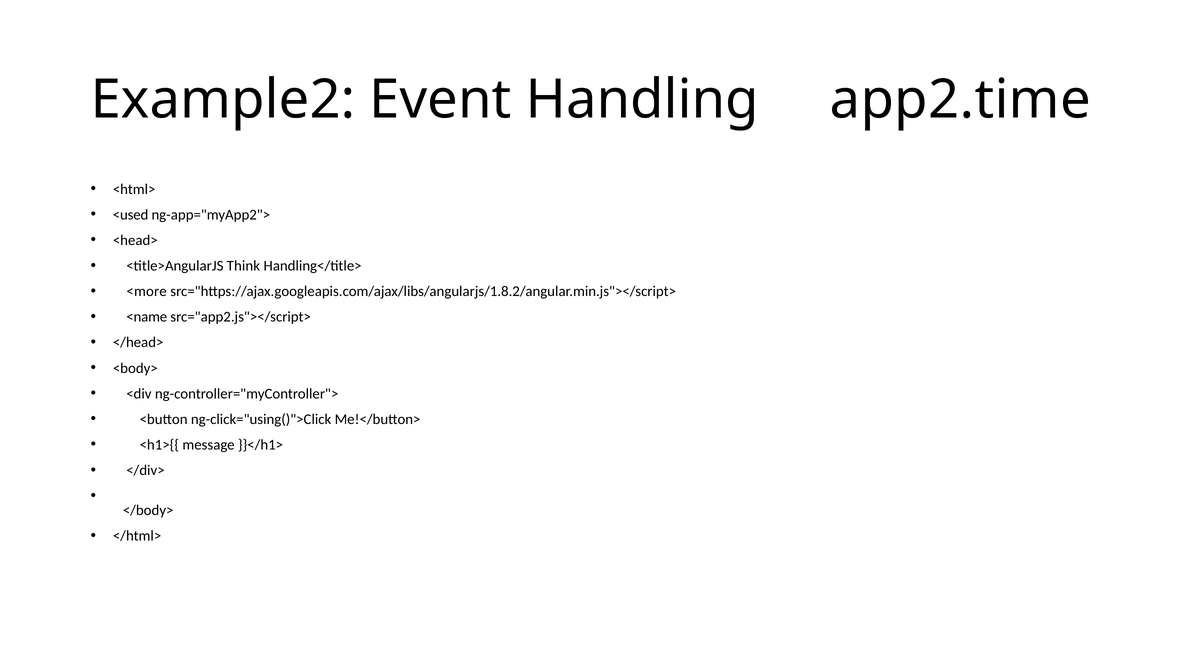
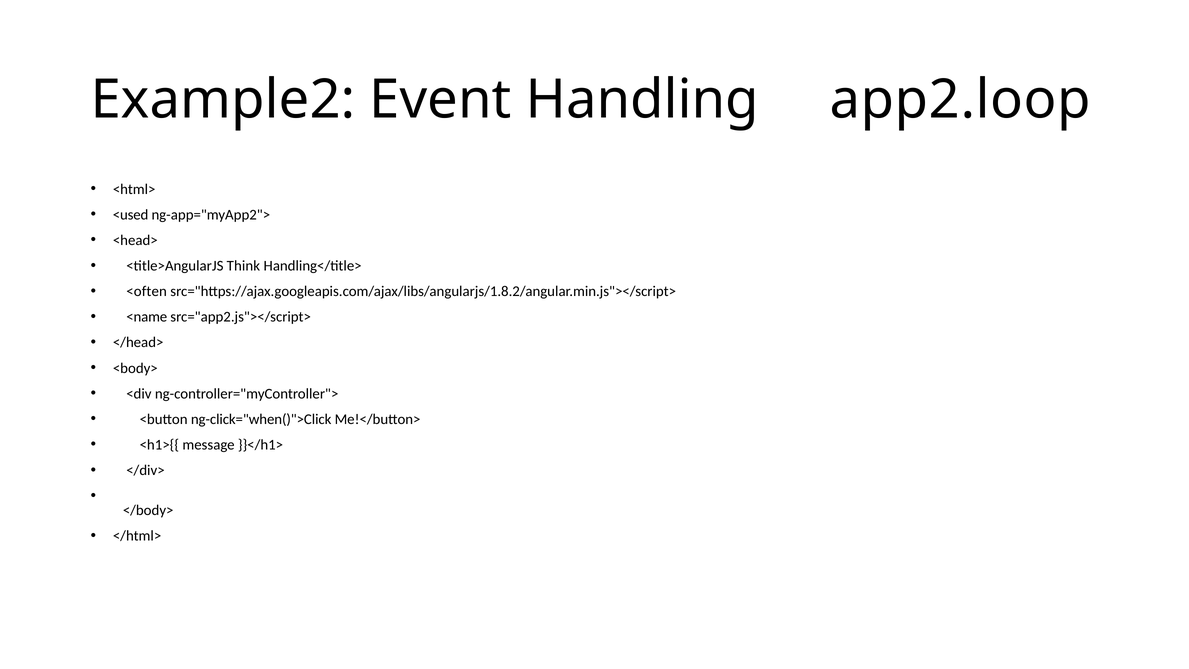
app2.time: app2.time -> app2.loop
<more: <more -> <often
ng-click="using()">Click: ng-click="using()">Click -> ng-click="when()">Click
